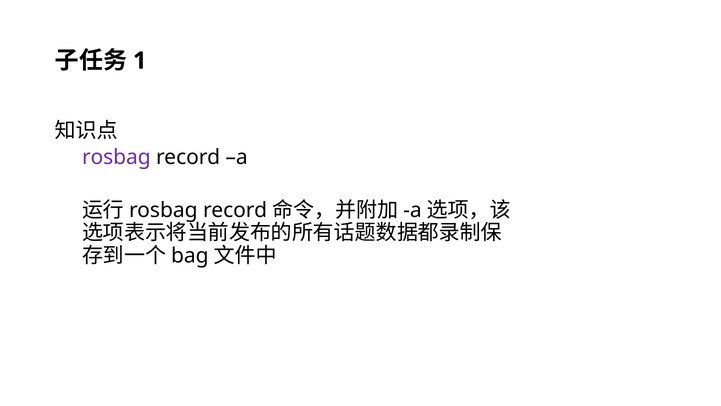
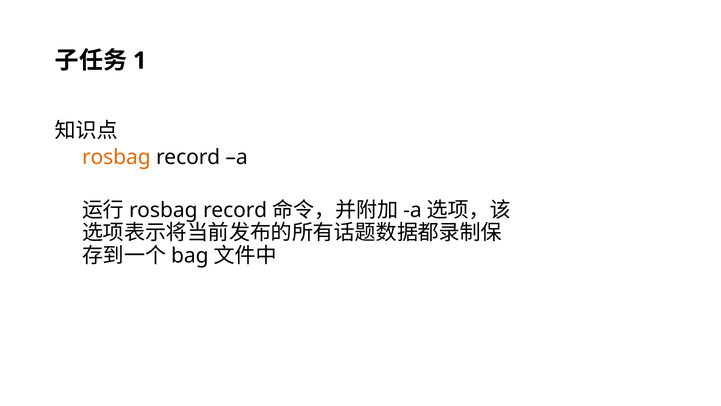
rosbag at (116, 157) colour: purple -> orange
